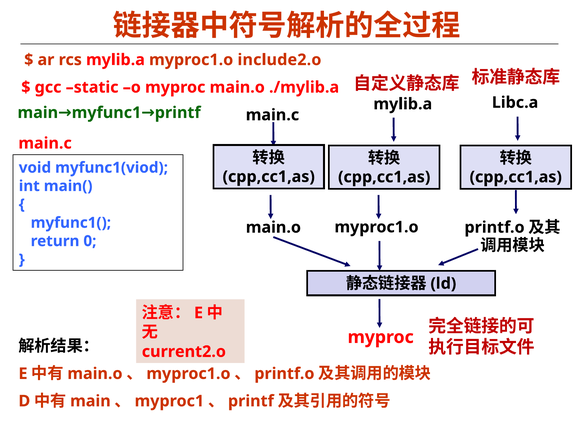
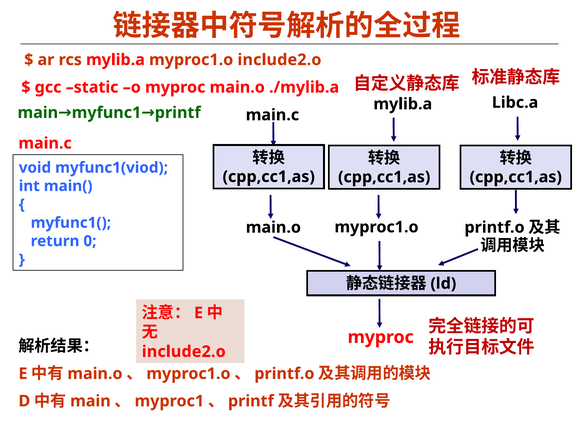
current2.o at (184, 351): current2.o -> include2.o
